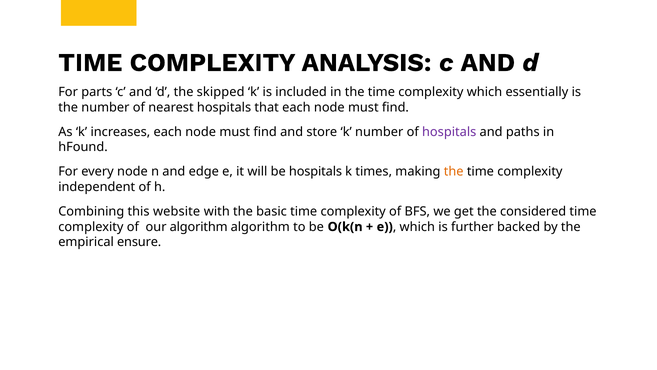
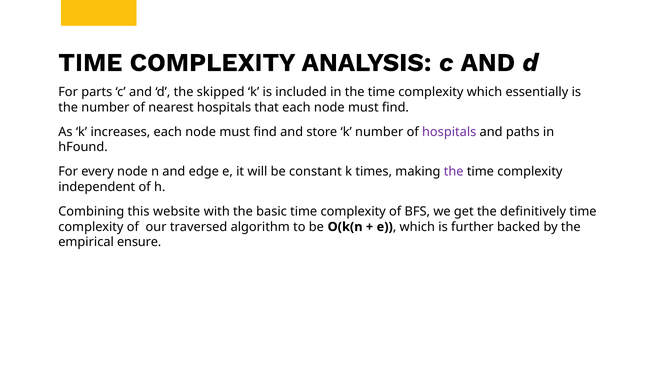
be hospitals: hospitals -> constant
the at (454, 171) colour: orange -> purple
considered: considered -> definitively
our algorithm: algorithm -> traversed
